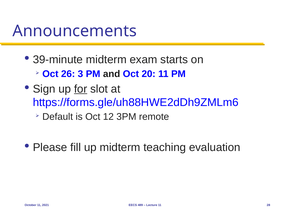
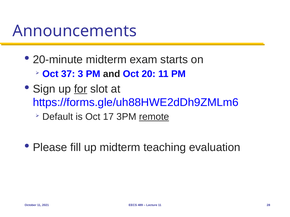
39-minute: 39-minute -> 20-minute
26: 26 -> 37
12: 12 -> 17
remote underline: none -> present
